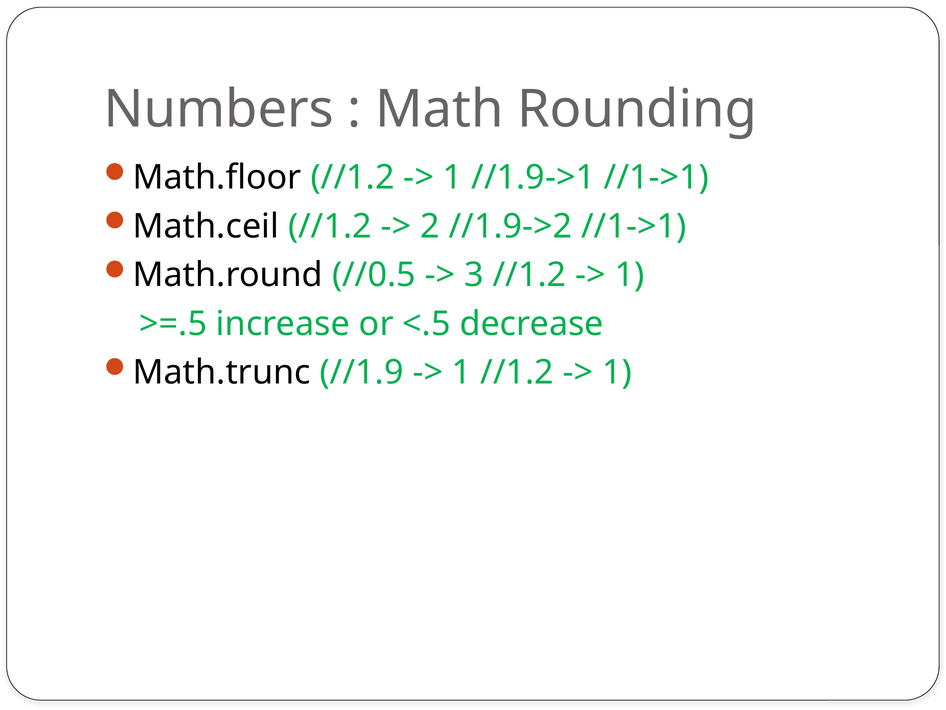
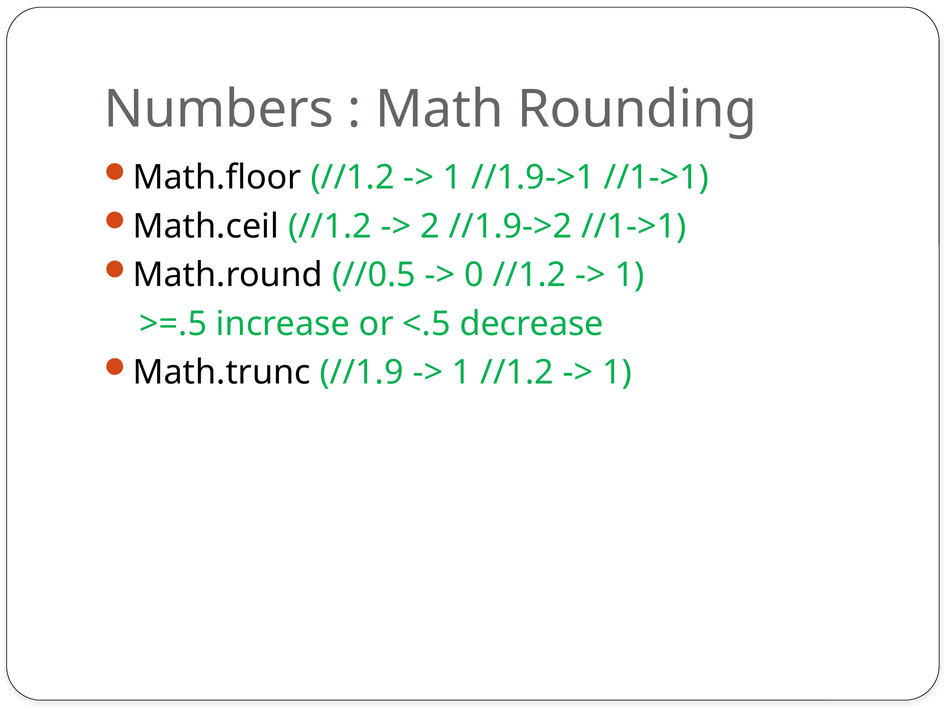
3: 3 -> 0
